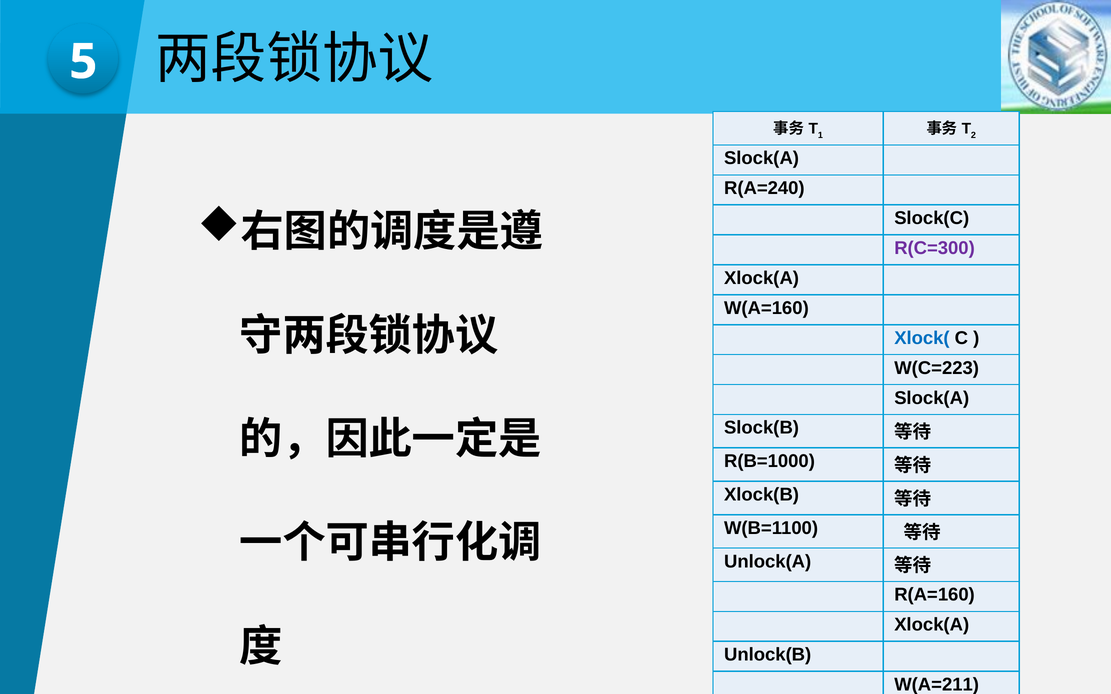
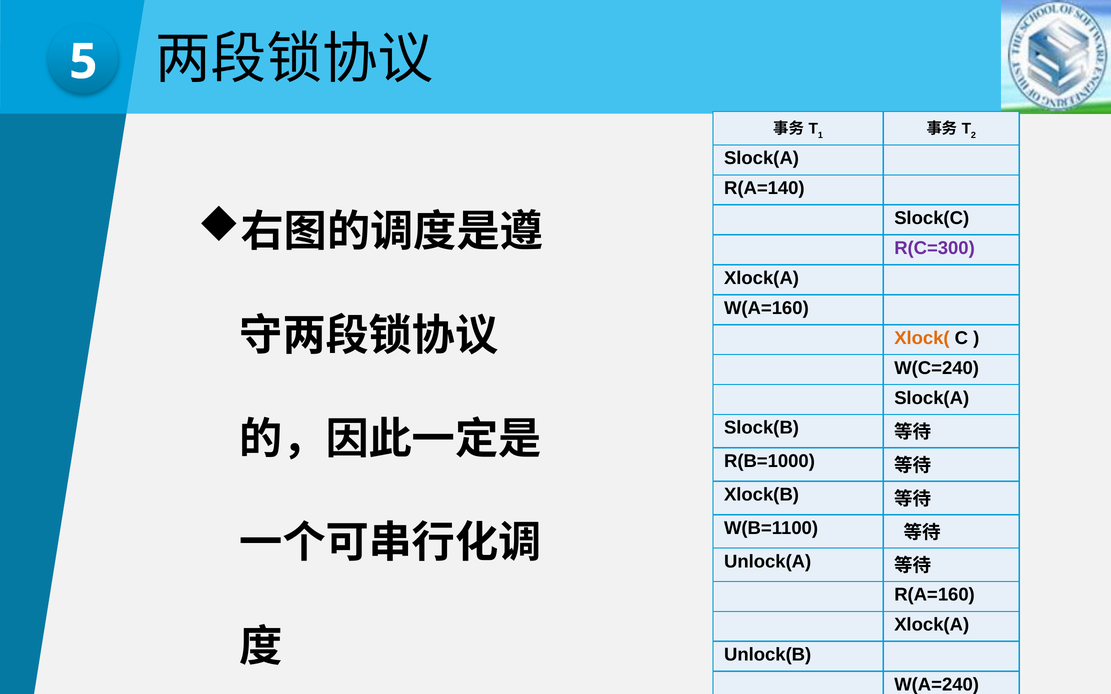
R(A=240: R(A=240 -> R(A=140
Xlock( colour: blue -> orange
W(C=223: W(C=223 -> W(C=240
W(A=211: W(A=211 -> W(A=240
